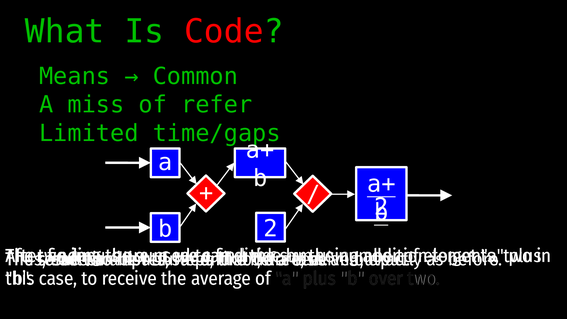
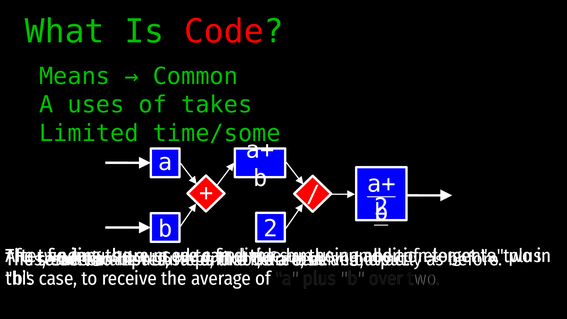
miss: miss -> uses
refer: refer -> takes
time/gaps: time/gaps -> time/some
